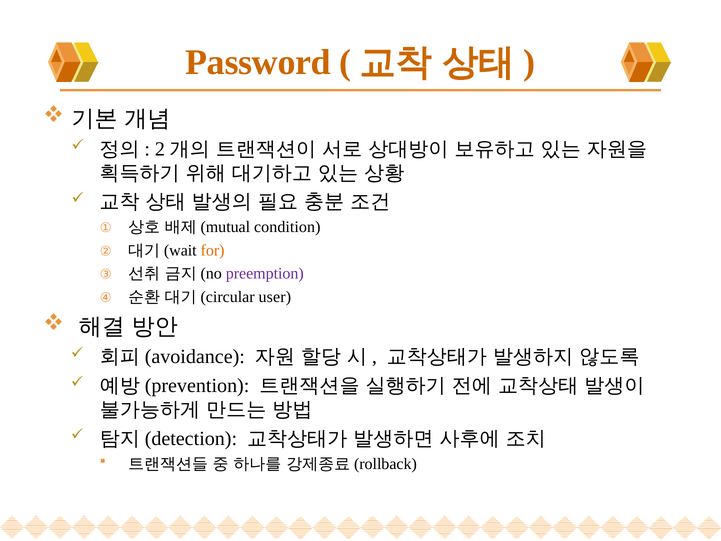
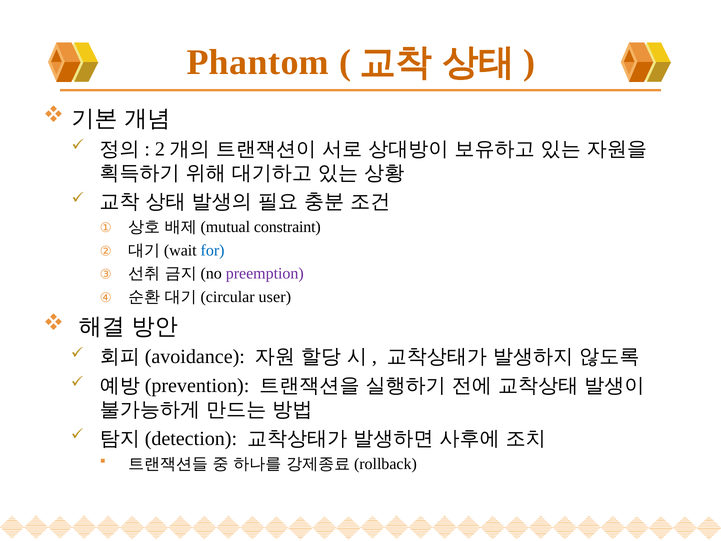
Password: Password -> Phantom
condition: condition -> constraint
for colour: orange -> blue
